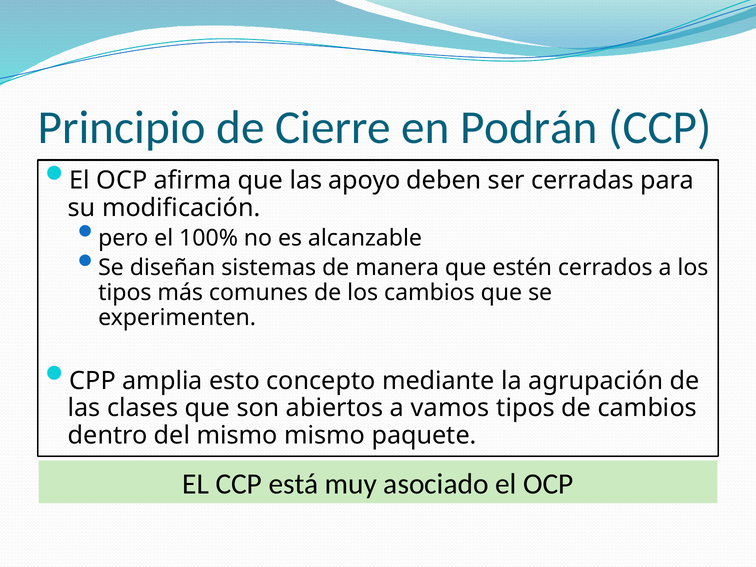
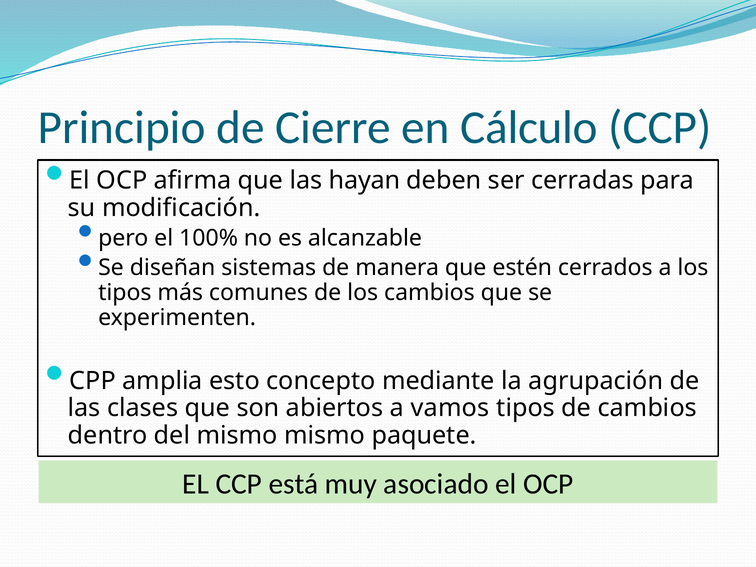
Podrán: Podrán -> Cálculo
apoyo: apoyo -> hayan
